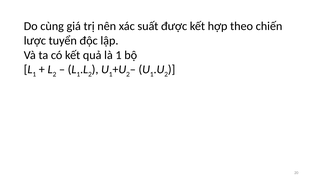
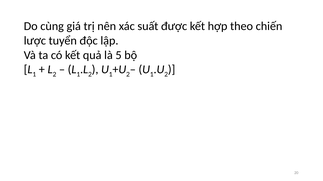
là 1: 1 -> 5
